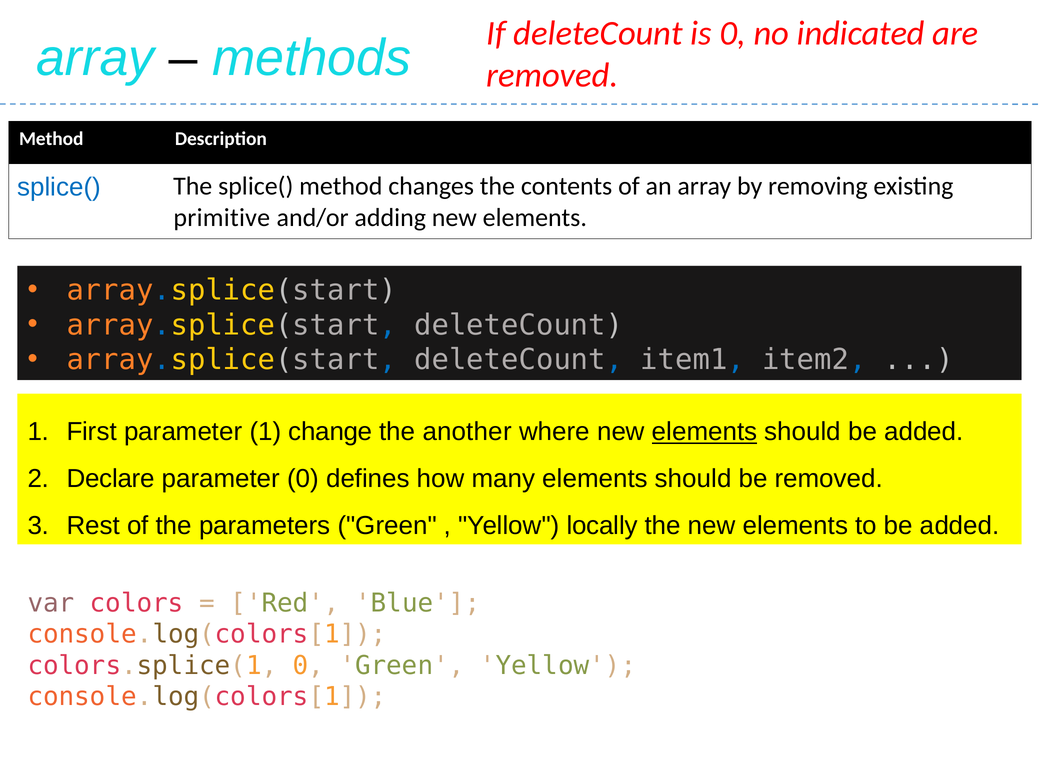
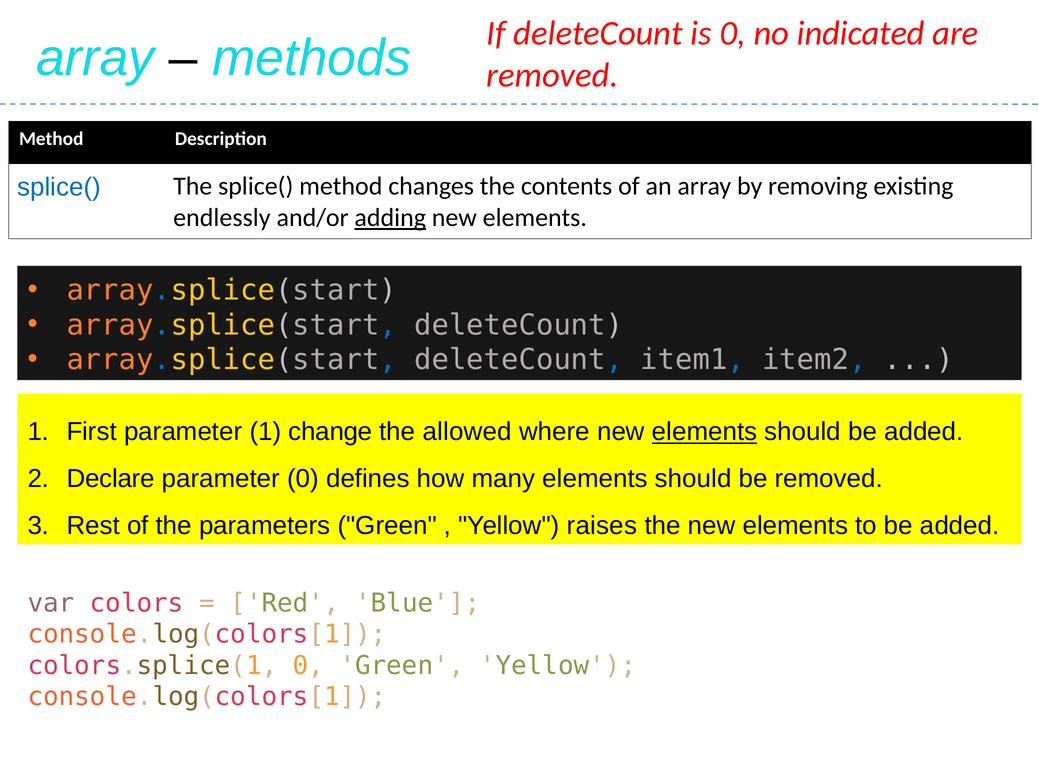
primitive: primitive -> endlessly
adding underline: none -> present
another: another -> allowed
locally: locally -> raises
